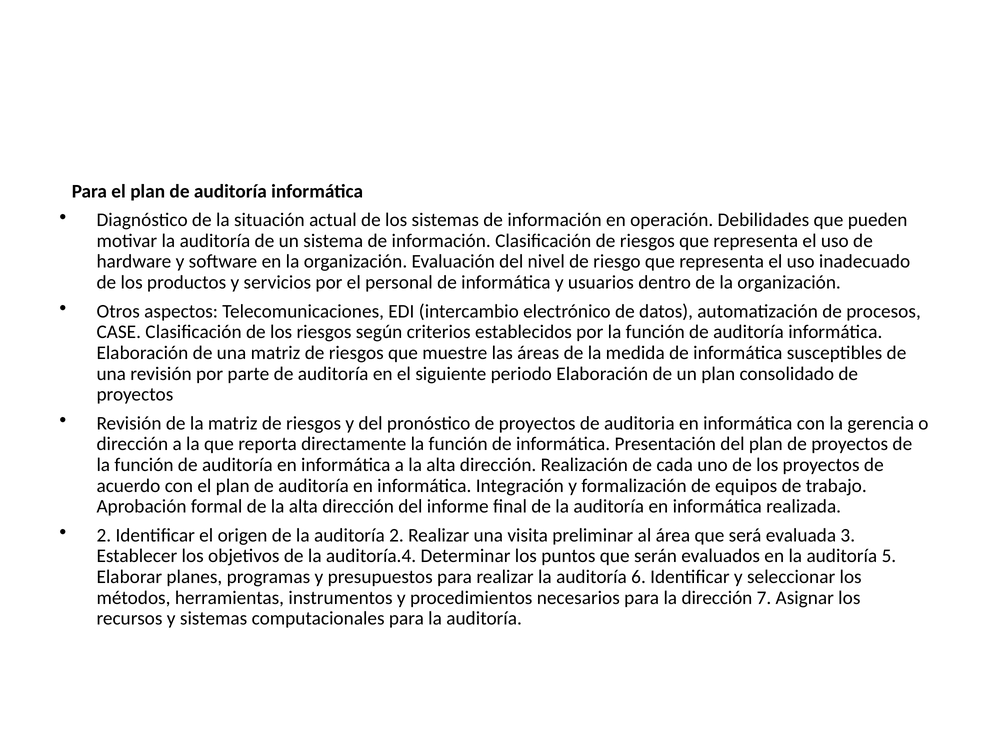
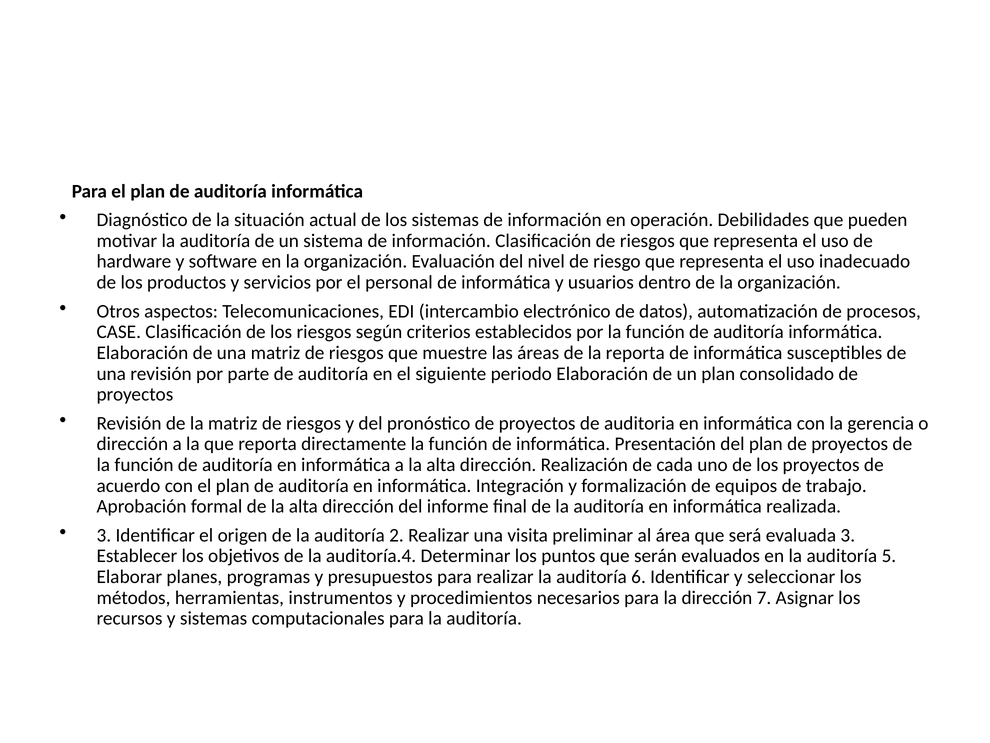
la medida: medida -> reporta
2 at (104, 535): 2 -> 3
